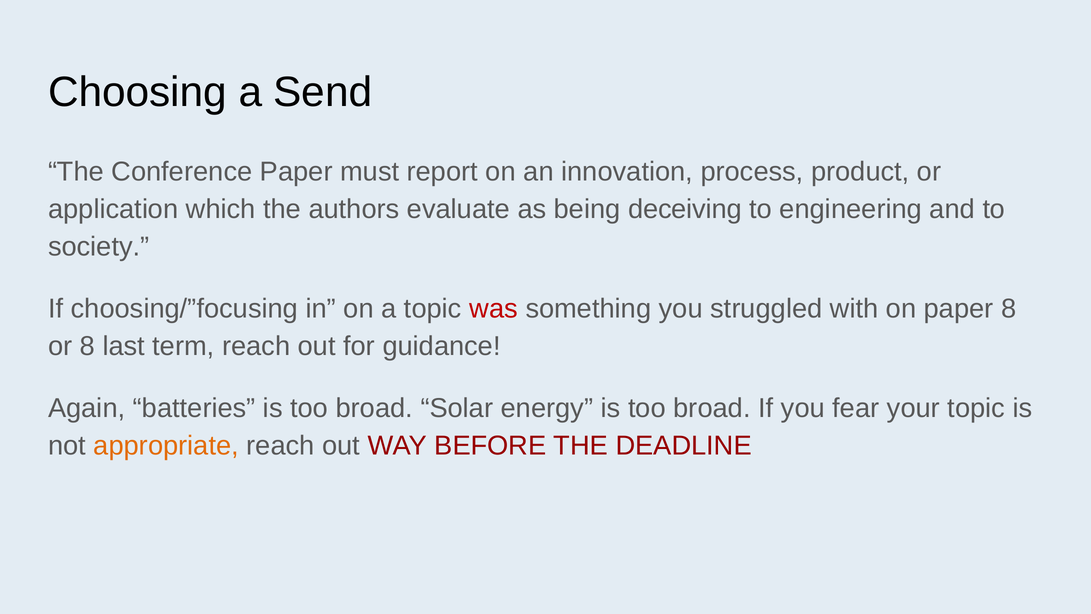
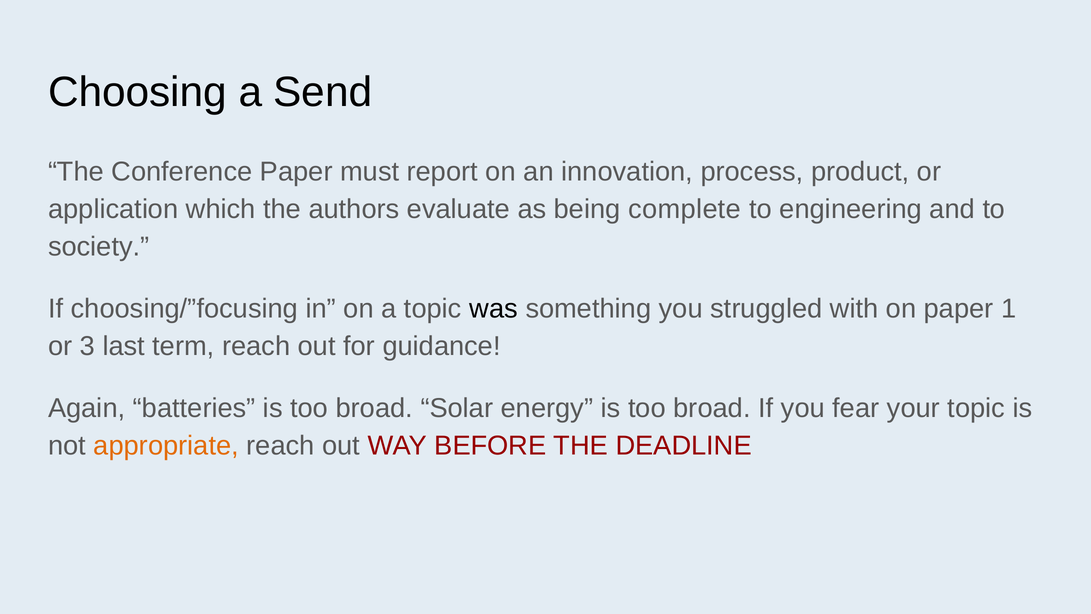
deceiving: deceiving -> complete
was colour: red -> black
paper 8: 8 -> 1
or 8: 8 -> 3
